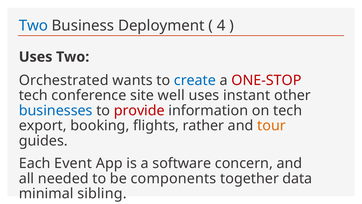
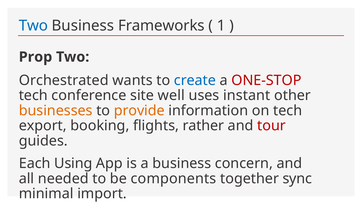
Deployment: Deployment -> Frameworks
4: 4 -> 1
Uses at (36, 57): Uses -> Prop
businesses colour: blue -> orange
provide colour: red -> orange
tour colour: orange -> red
Event: Event -> Using
a software: software -> business
data: data -> sync
sibling: sibling -> import
